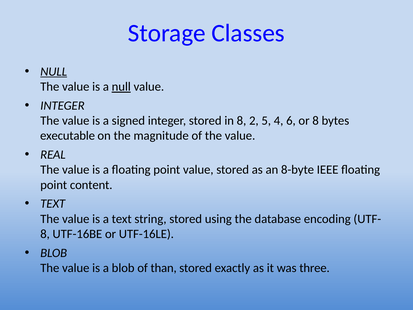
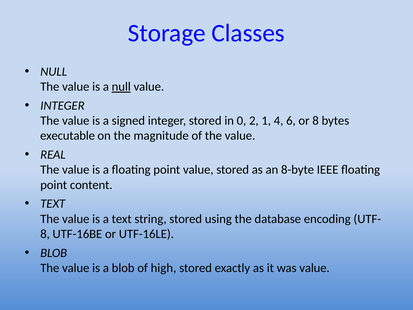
NULL at (54, 71) underline: present -> none
in 8: 8 -> 0
5: 5 -> 1
than: than -> high
was three: three -> value
